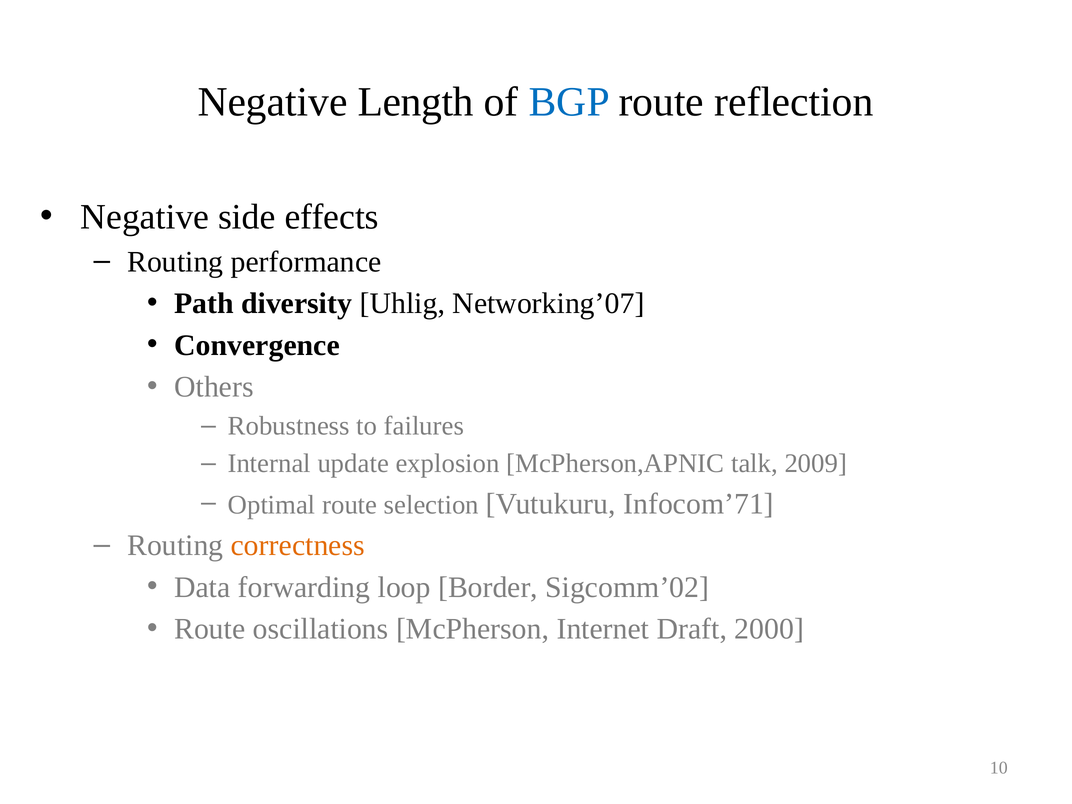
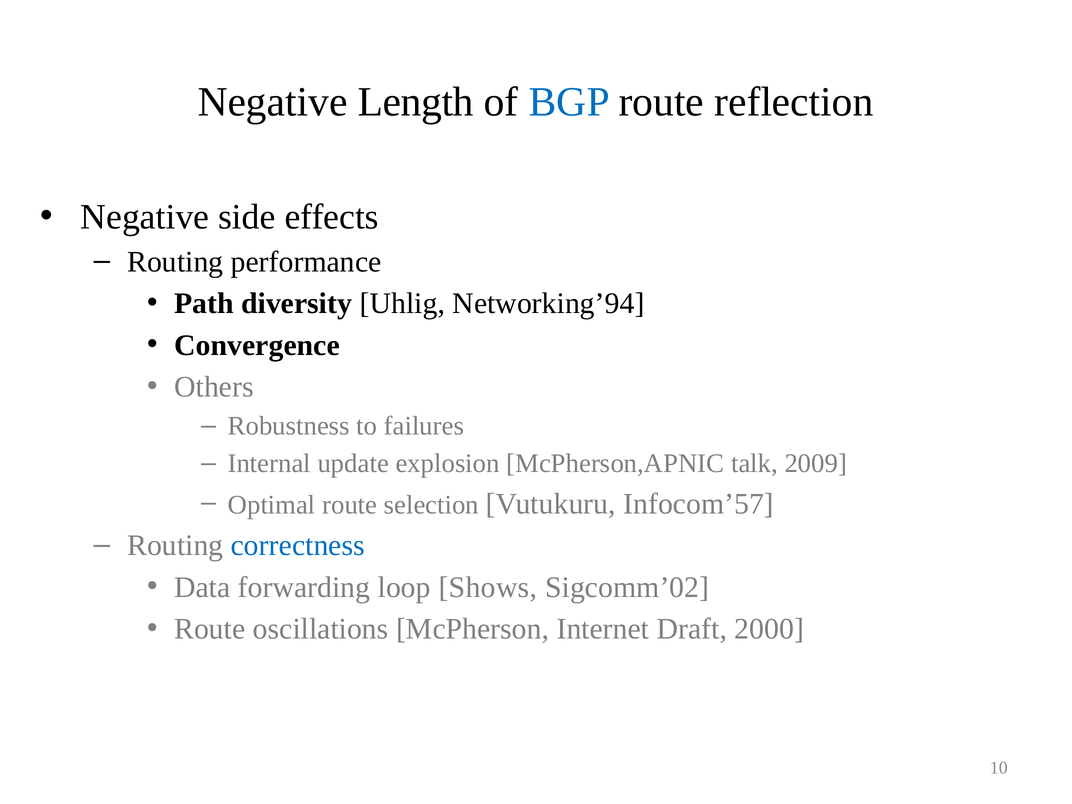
Networking’07: Networking’07 -> Networking’94
Infocom’71: Infocom’71 -> Infocom’57
correctness colour: orange -> blue
Border: Border -> Shows
